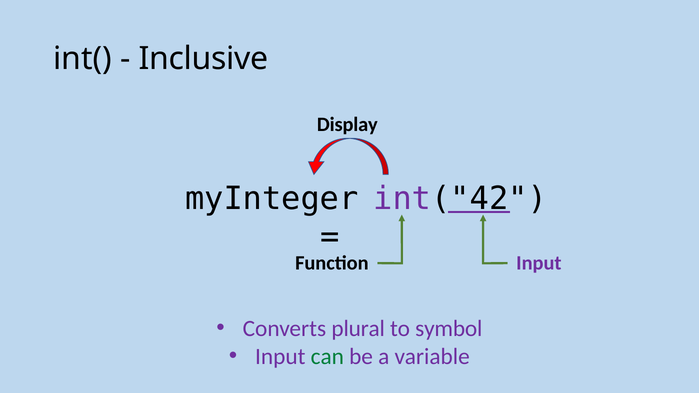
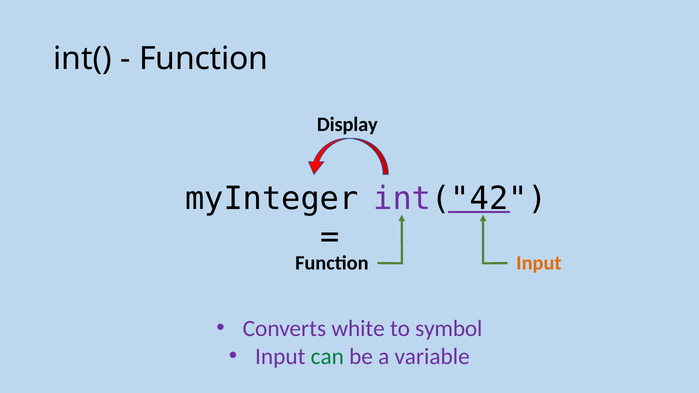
Inclusive at (204, 59): Inclusive -> Function
Input at (539, 263) colour: purple -> orange
plural: plural -> white
